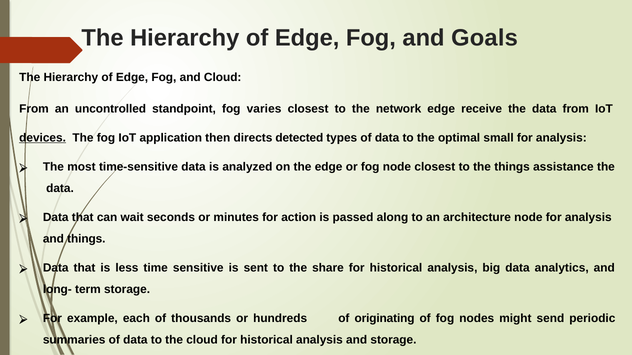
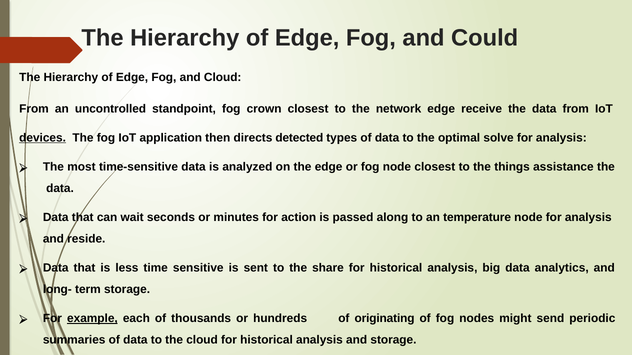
Goals: Goals -> Could
varies: varies -> crown
small: small -> solve
architecture: architecture -> temperature
and things: things -> reside
example underline: none -> present
